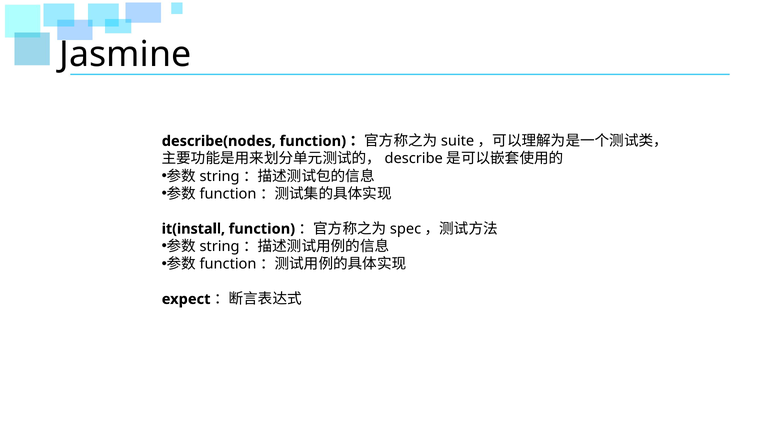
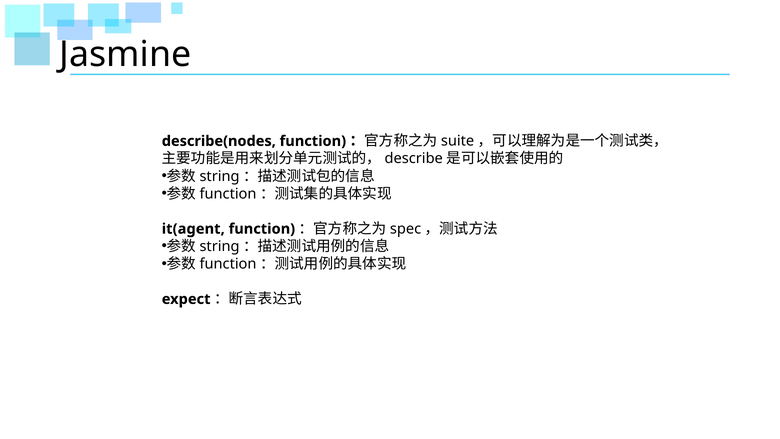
it(install: it(install -> it(agent
